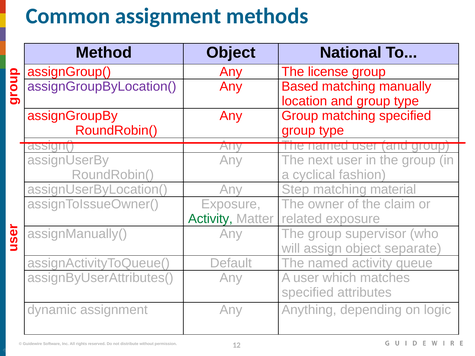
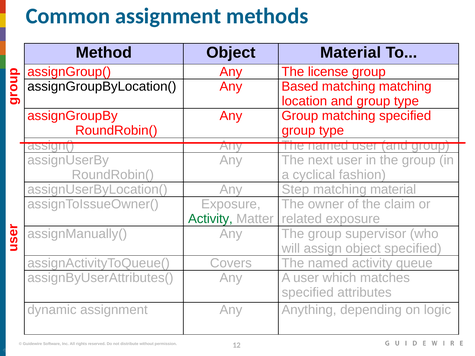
Object National: National -> Material
assignGroupByLocation( colour: purple -> black
matching manually: manually -> matching
object separate: separate -> specified
Default: Default -> Covers
